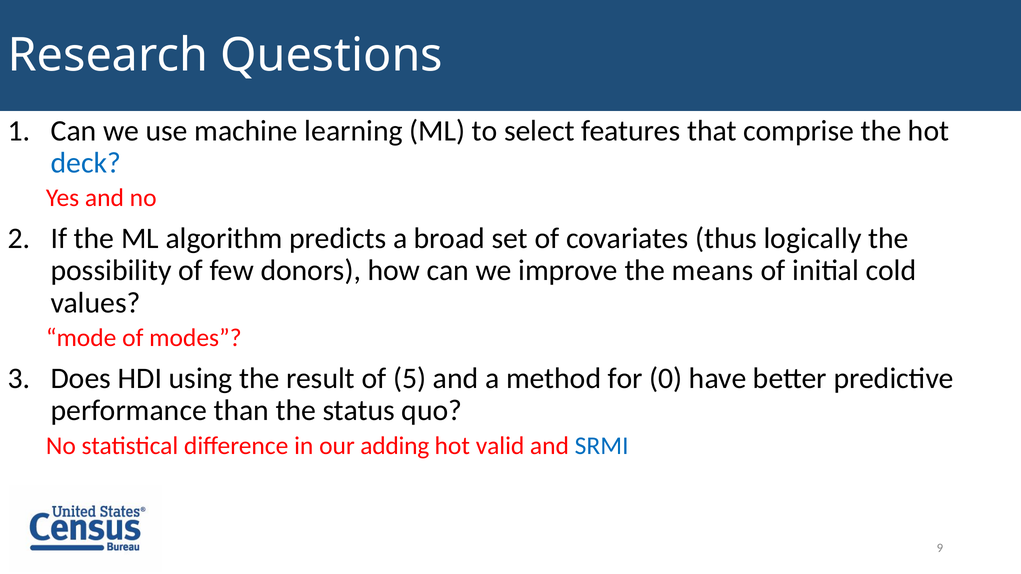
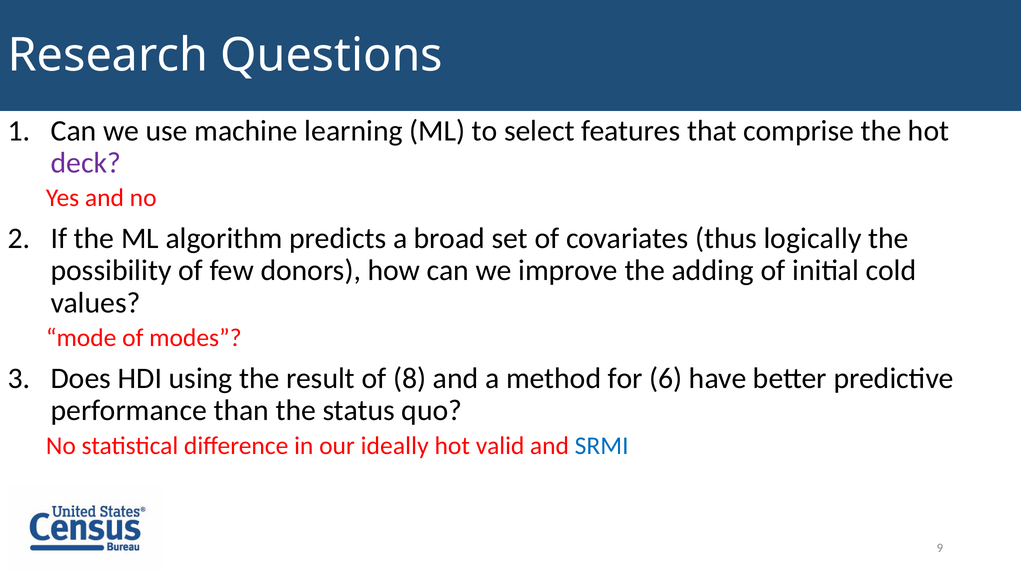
deck colour: blue -> purple
means: means -> adding
5: 5 -> 8
0: 0 -> 6
adding: adding -> ideally
